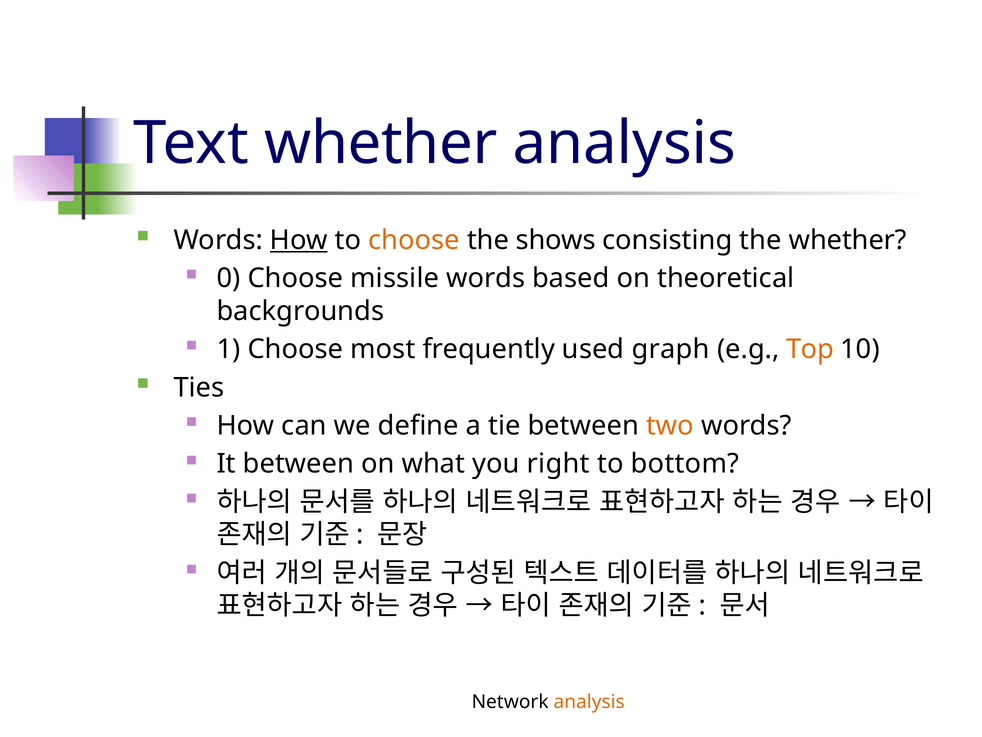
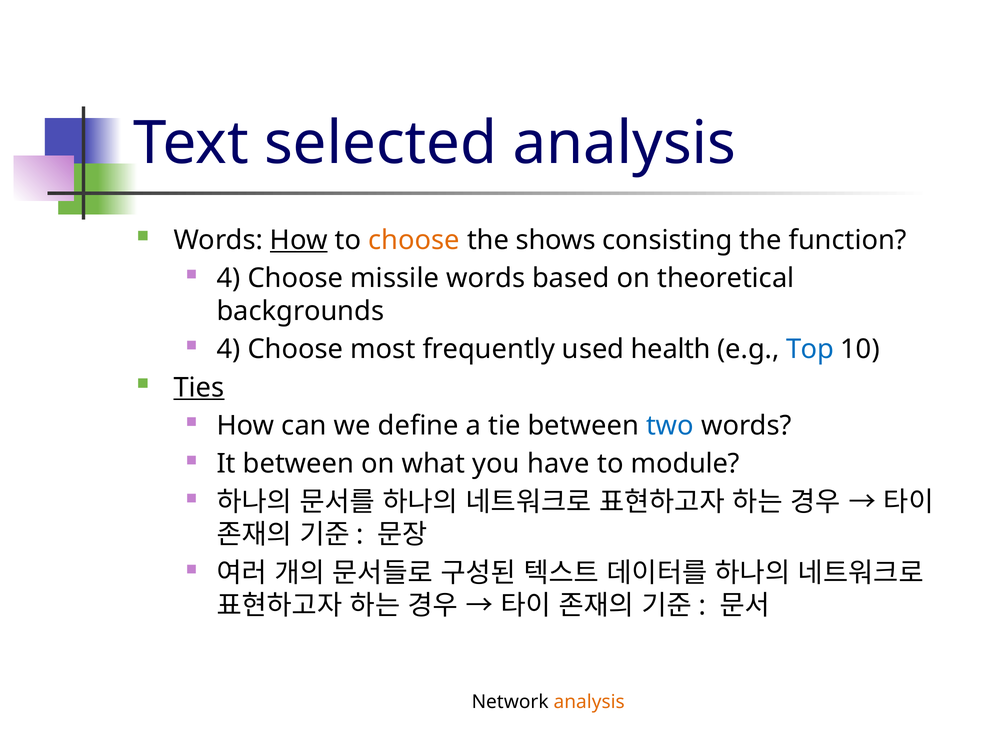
Text whether: whether -> selected
the whether: whether -> function
0 at (229, 278): 0 -> 4
1 at (229, 349): 1 -> 4
graph: graph -> health
Top colour: orange -> blue
Ties underline: none -> present
two colour: orange -> blue
right: right -> have
bottom: bottom -> module
